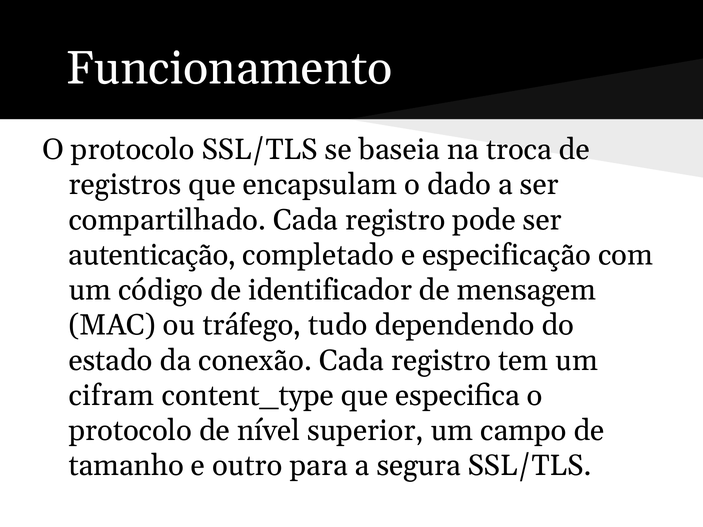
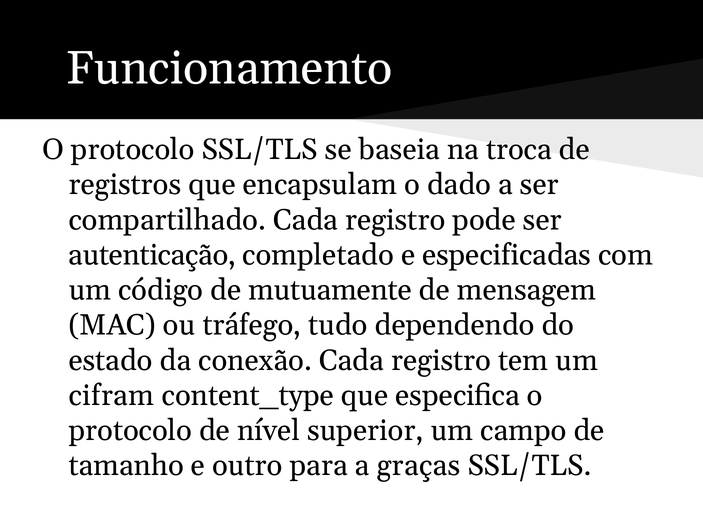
especificação: especificação -> especificadas
identificador: identificador -> mutuamente
segura: segura -> graças
